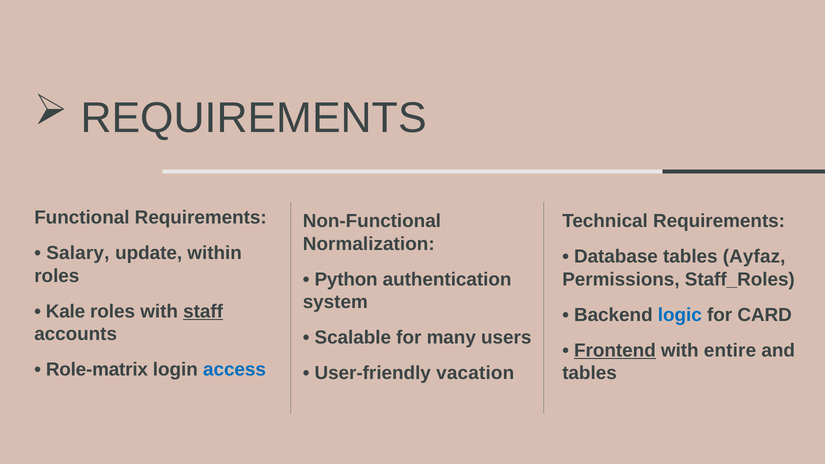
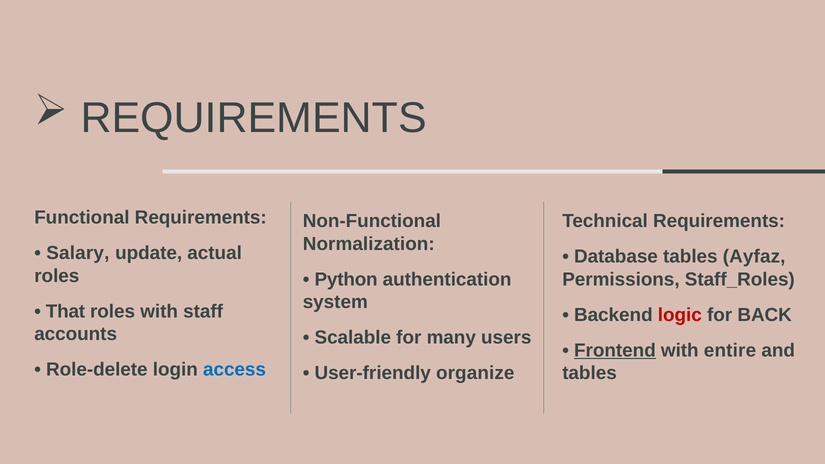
within: within -> actual
Kale: Kale -> That
staff underline: present -> none
logic colour: blue -> red
CARD: CARD -> BACK
Role-matrix: Role-matrix -> Role-delete
vacation: vacation -> organize
